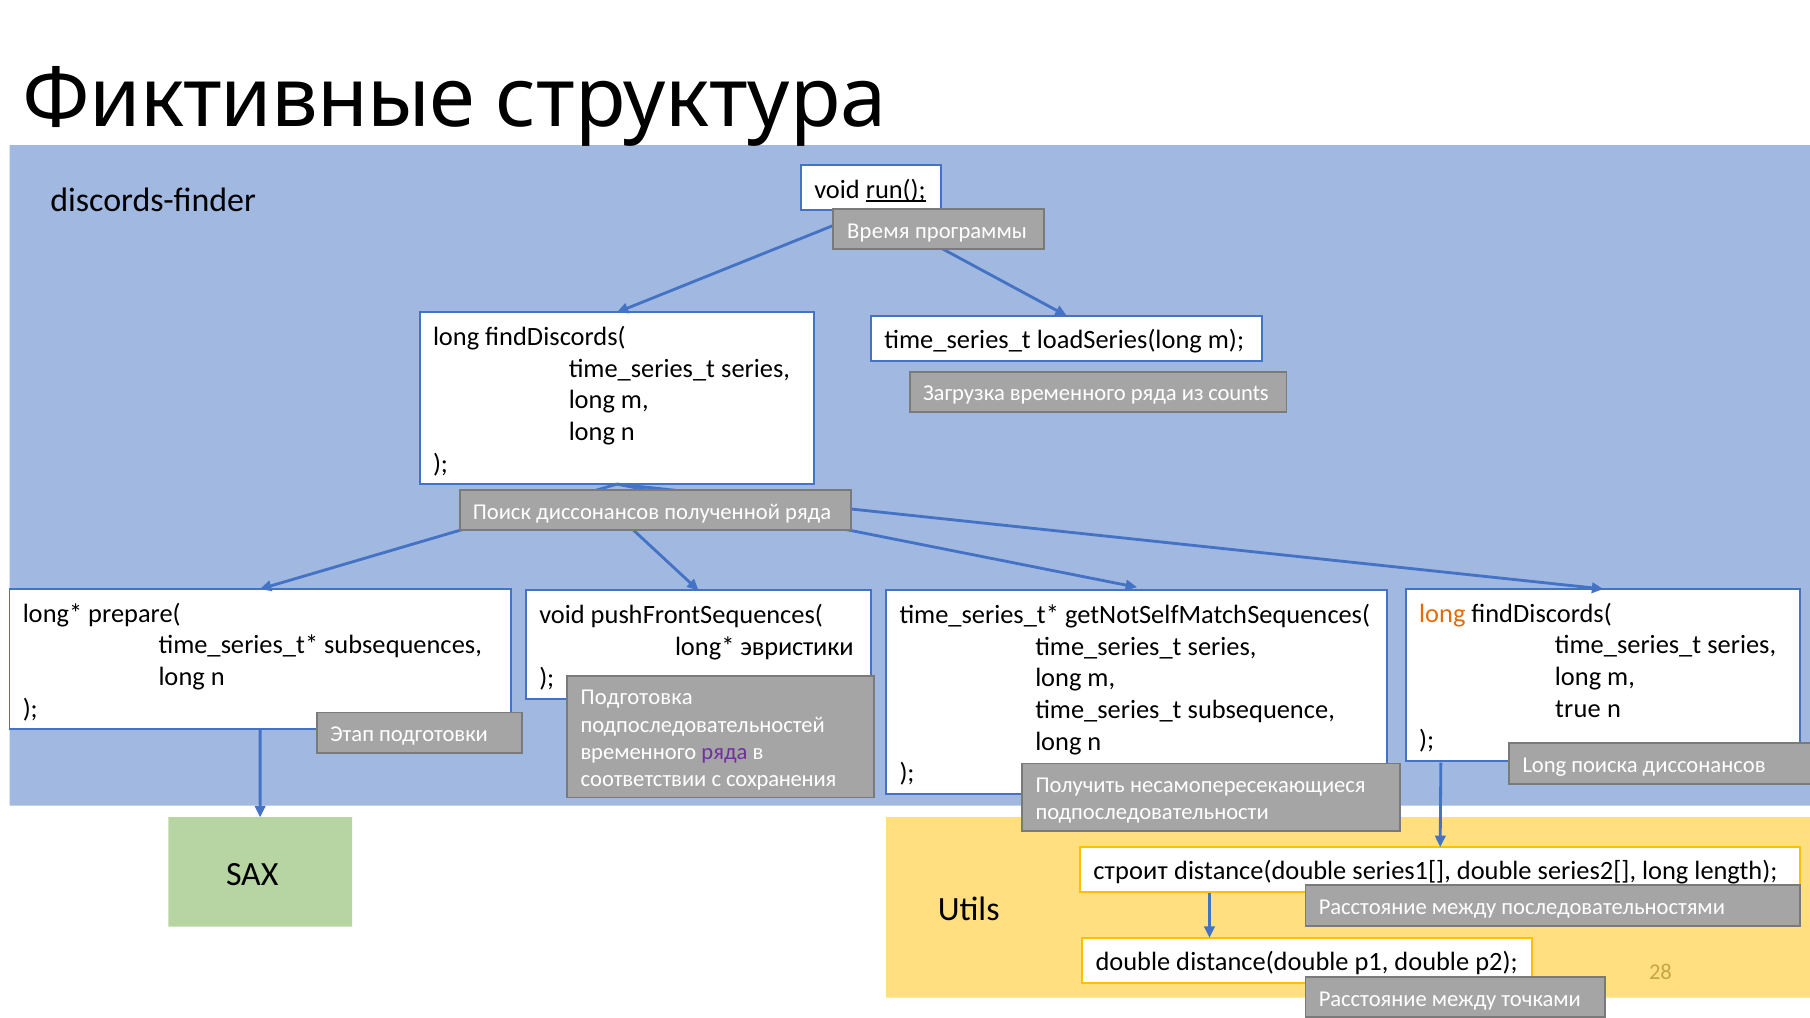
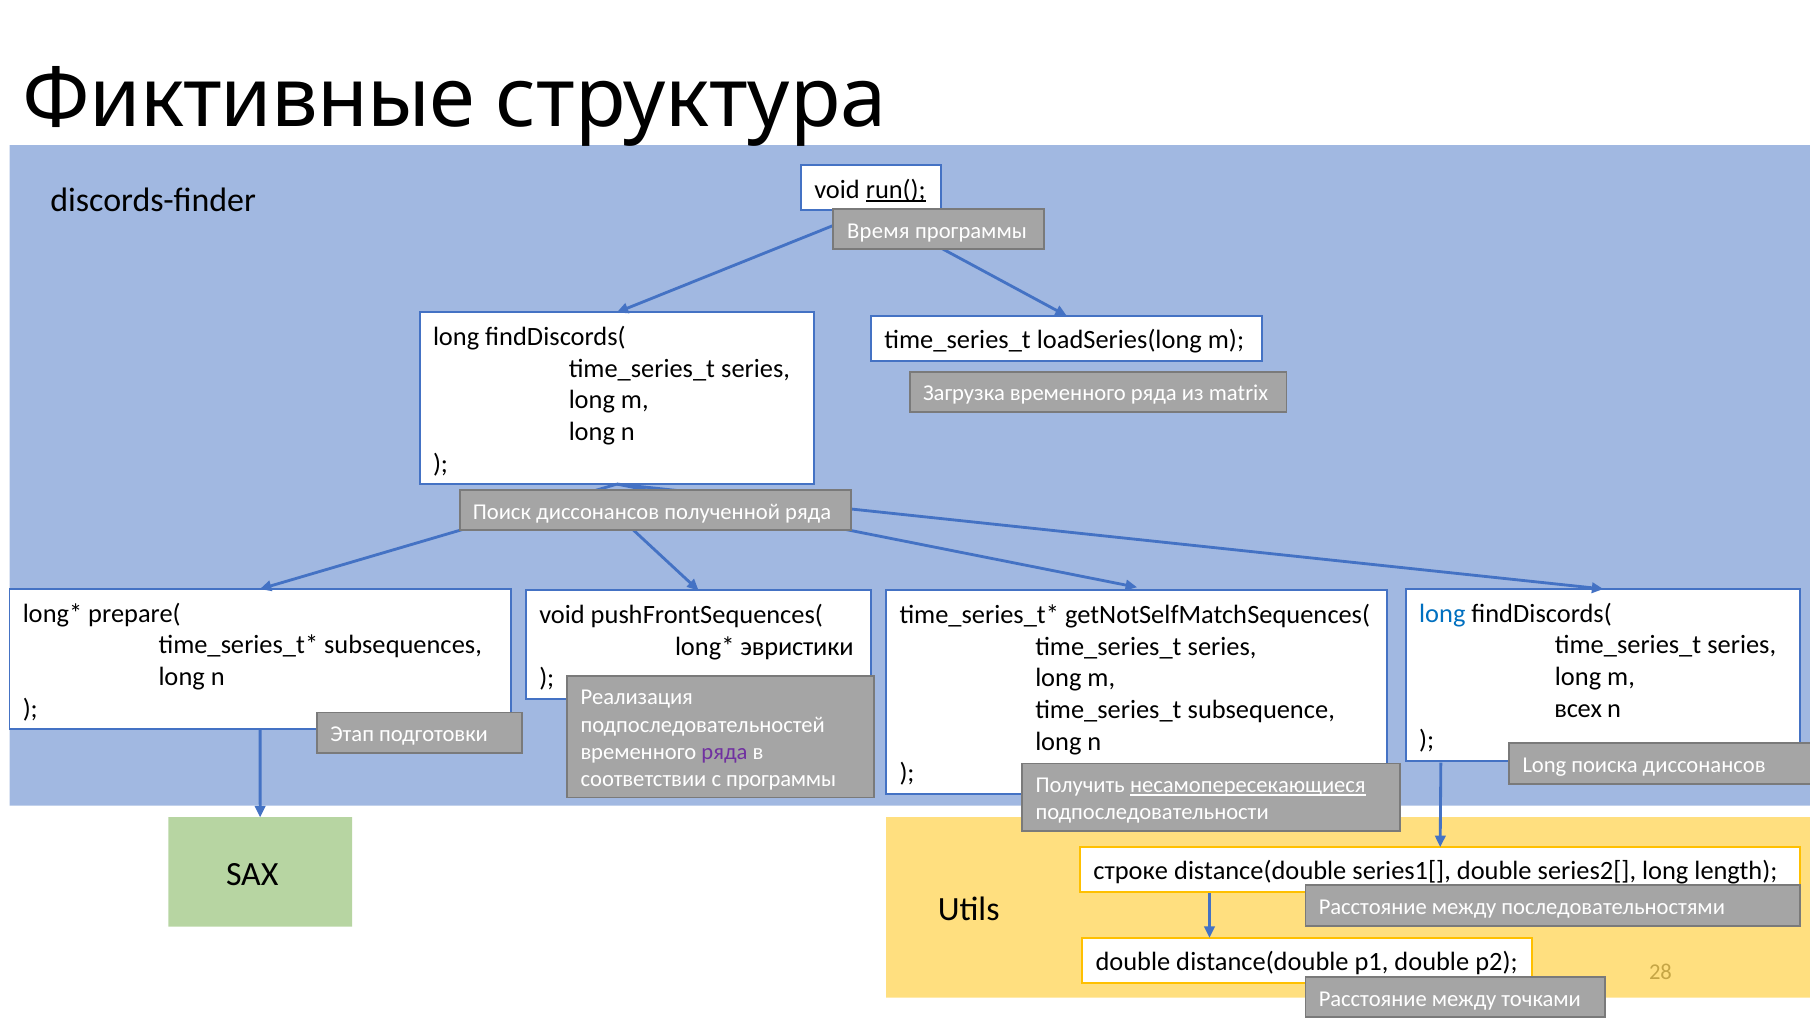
counts: counts -> matrix
long at (1442, 613) colour: orange -> blue
Подготовка: Подготовка -> Реализация
true: true -> всех
с сохранения: сохранения -> программы
несамопересекающиеся underline: none -> present
строит: строит -> строке
